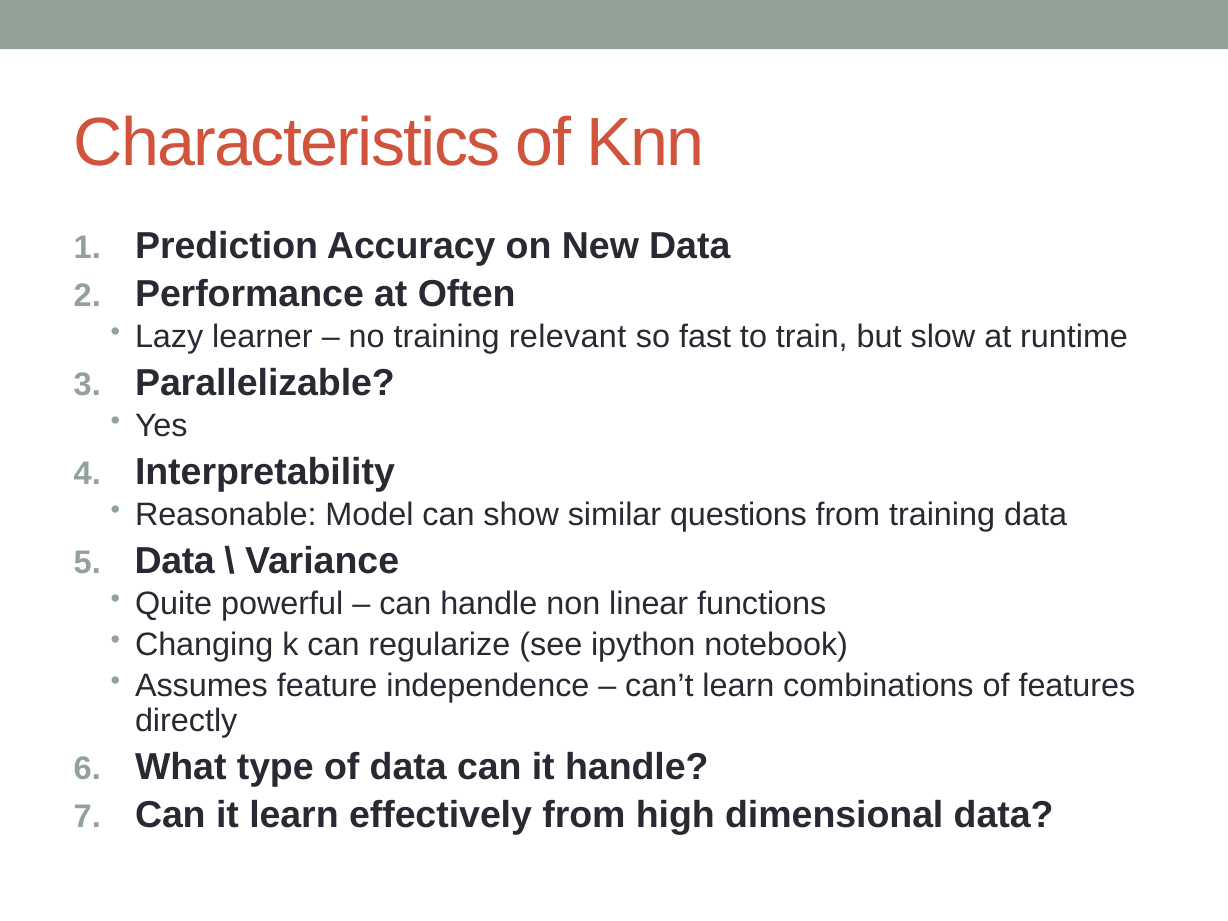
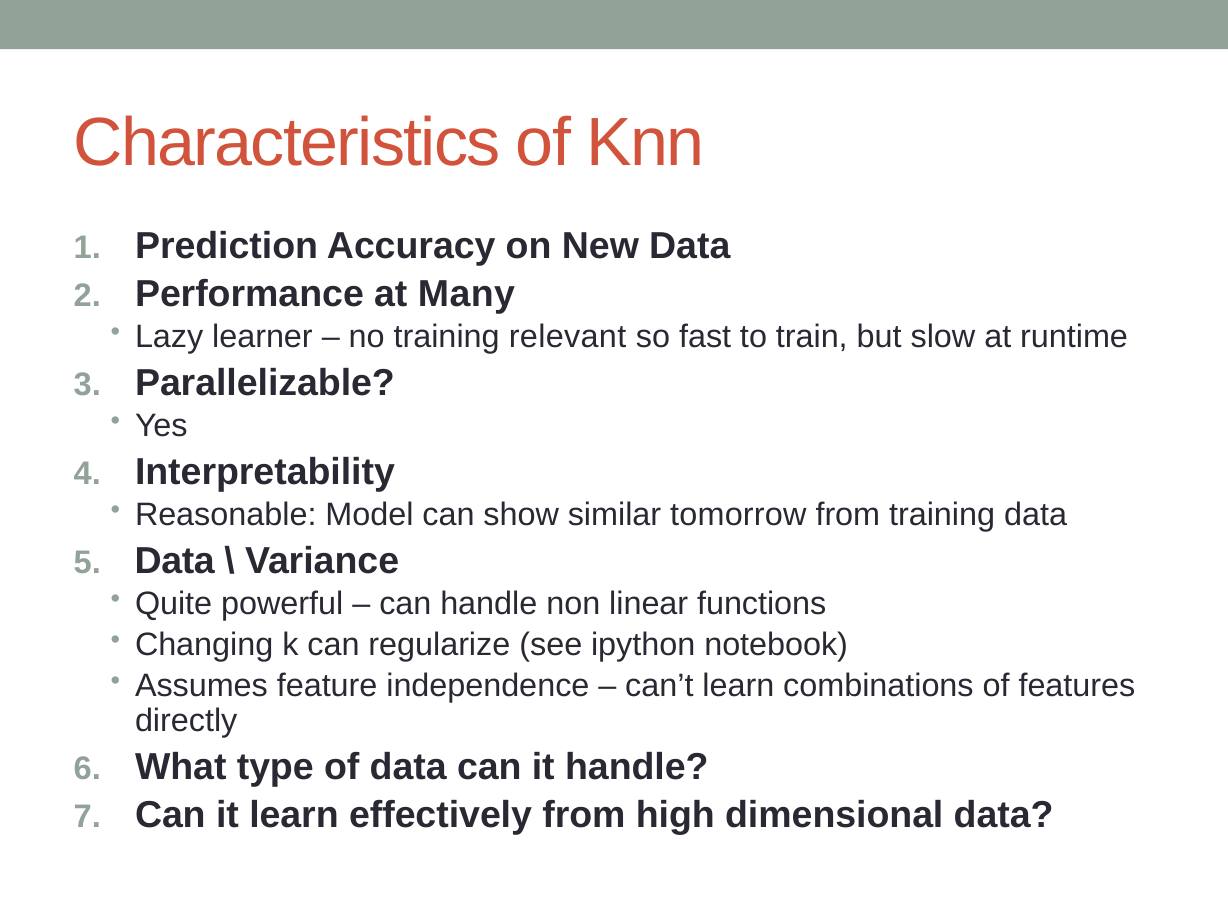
Often: Often -> Many
questions: questions -> tomorrow
